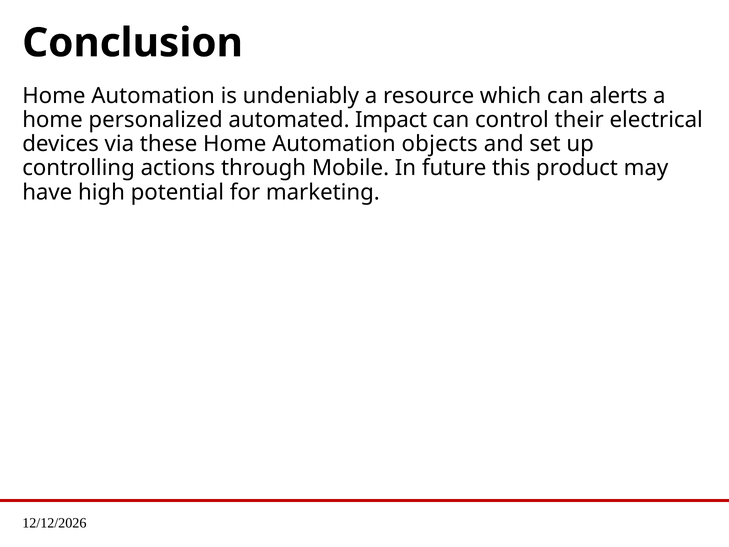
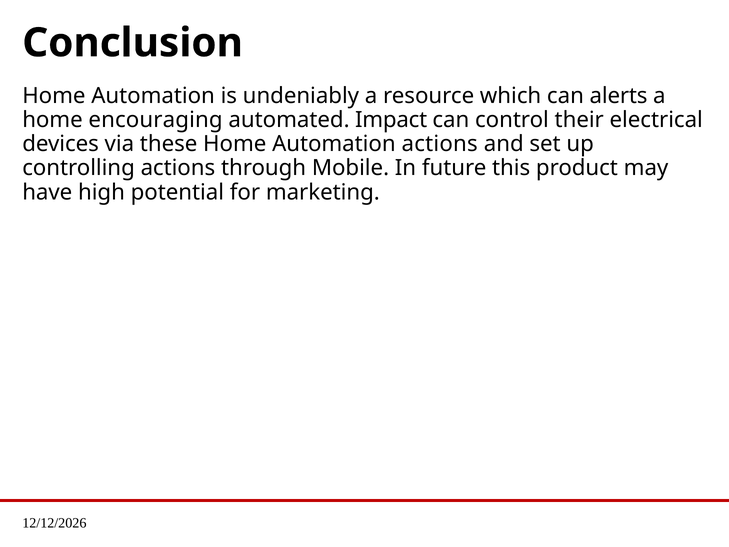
personalized: personalized -> encouraging
Automation objects: objects -> actions
